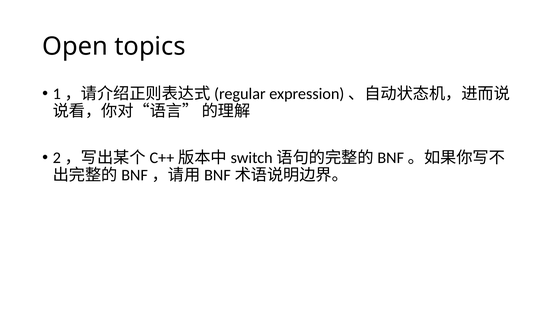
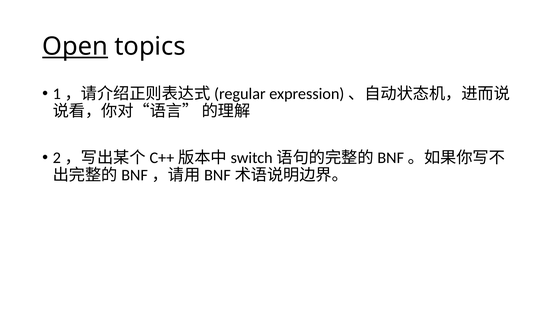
Open underline: none -> present
